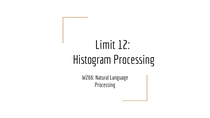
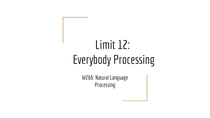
Histogram: Histogram -> Everybody
